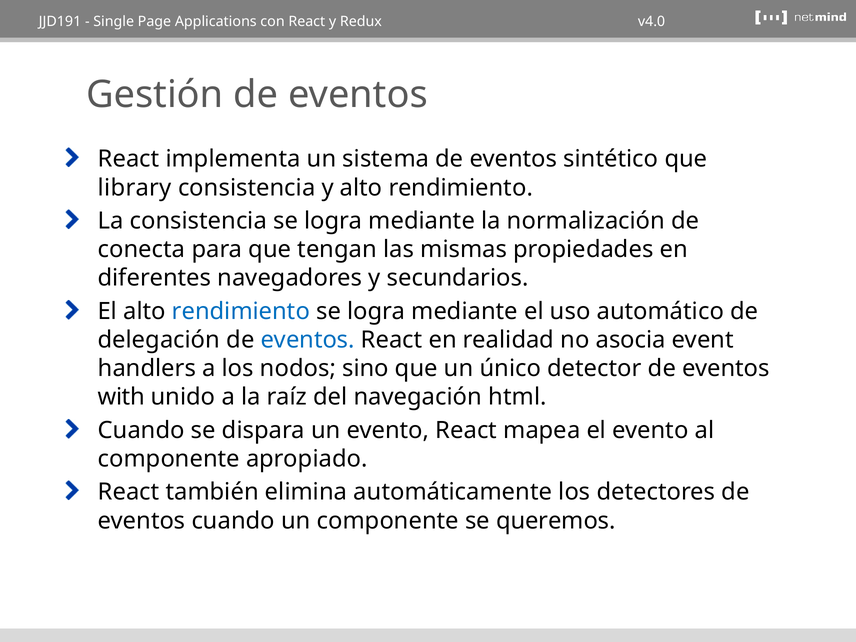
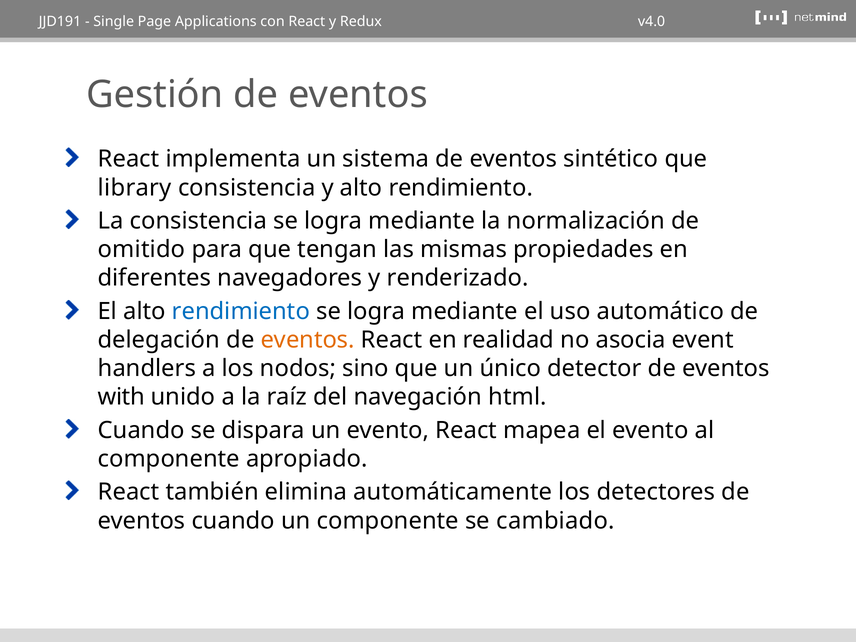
conecta: conecta -> omitido
secundarios: secundarios -> renderizado
eventos at (308, 340) colour: blue -> orange
queremos: queremos -> cambiado
